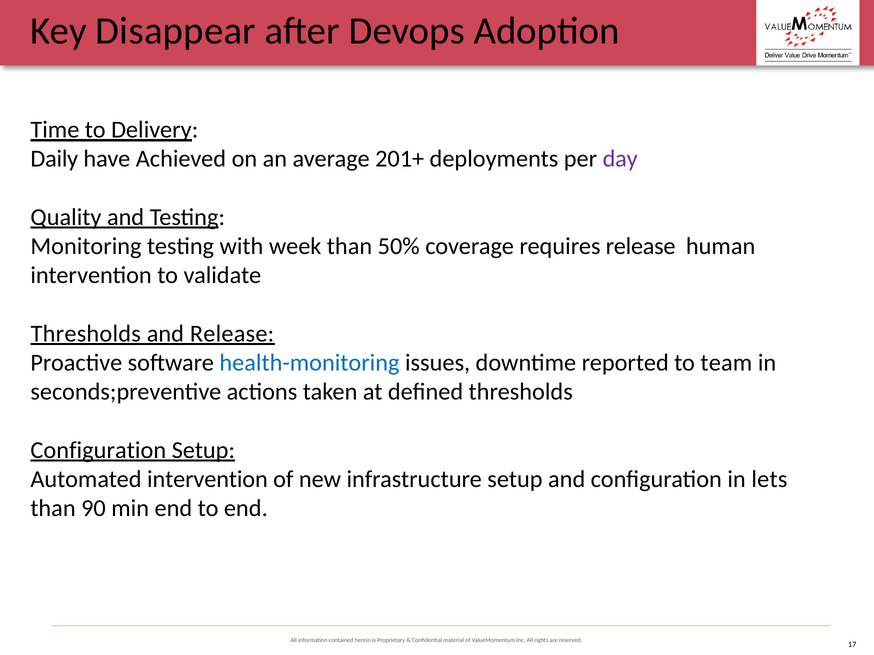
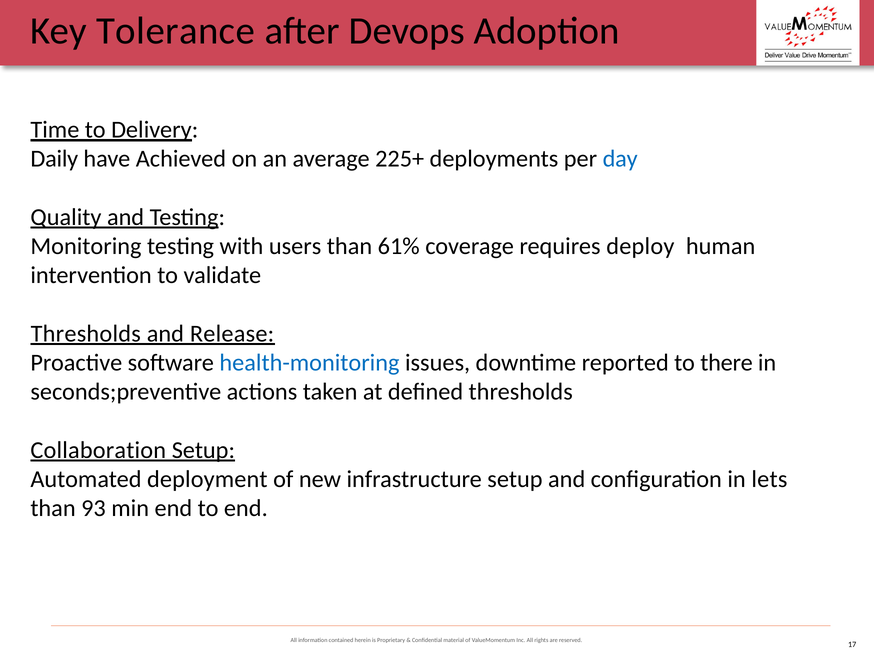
Disappear: Disappear -> Tolerance
201+: 201+ -> 225+
day colour: purple -> blue
week: week -> users
50%: 50% -> 61%
requires release: release -> deploy
team: team -> there
Configuration at (98, 450): Configuration -> Collaboration
Automated intervention: intervention -> deployment
90: 90 -> 93
